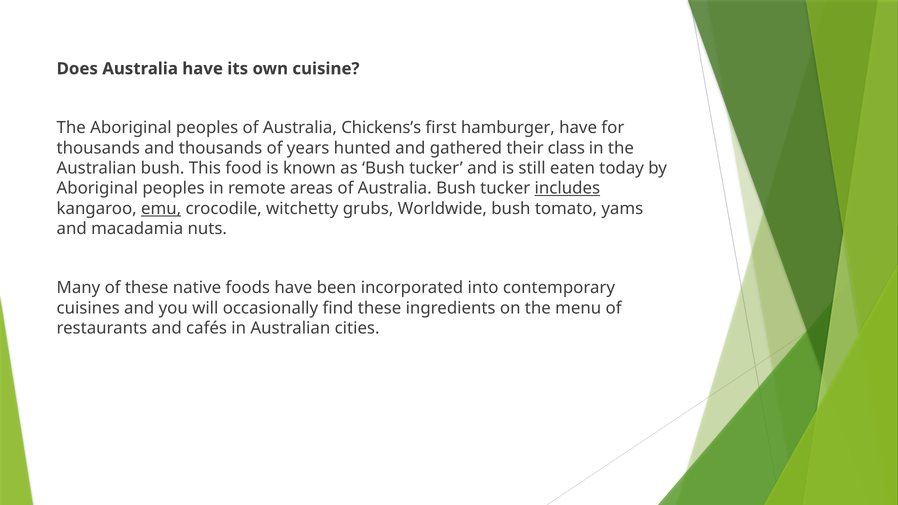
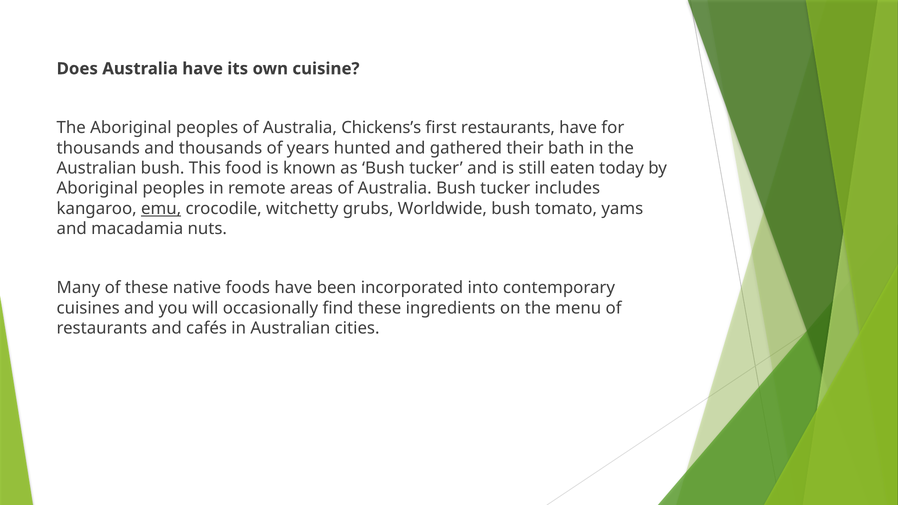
first hamburger: hamburger -> restaurants
class: class -> bath
includes underline: present -> none
